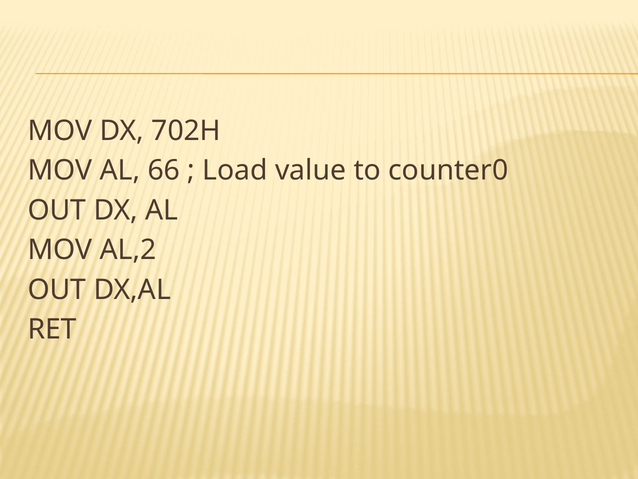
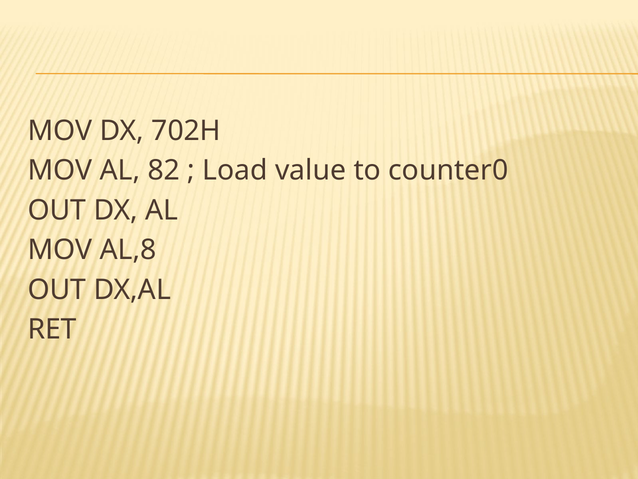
66: 66 -> 82
AL,2: AL,2 -> AL,8
